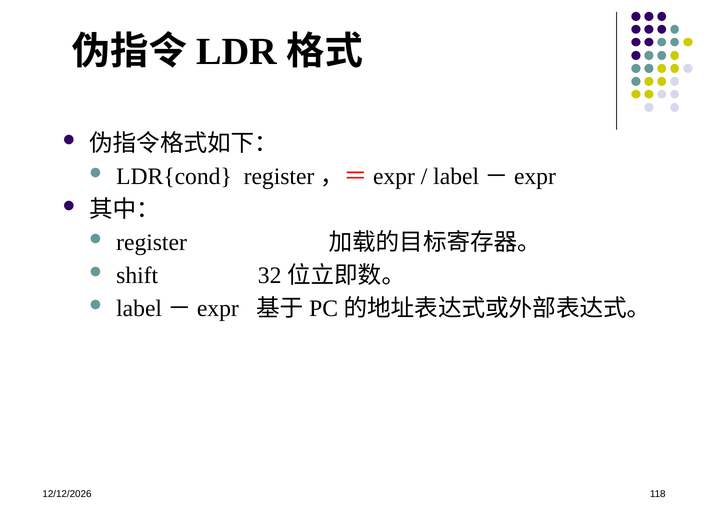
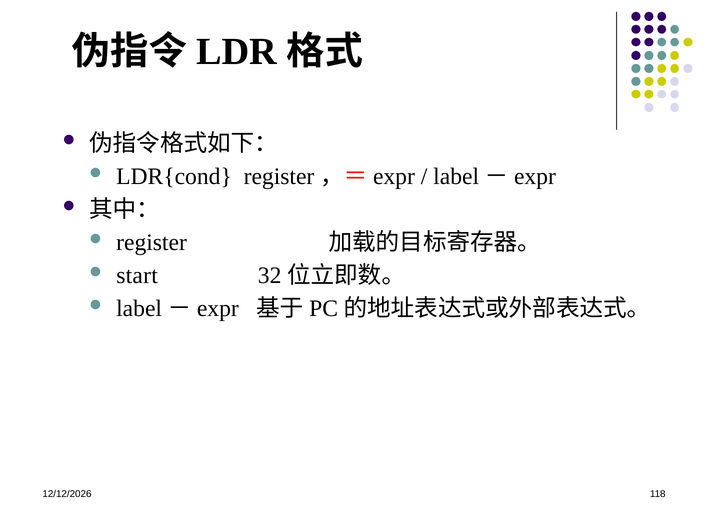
shift: shift -> start
